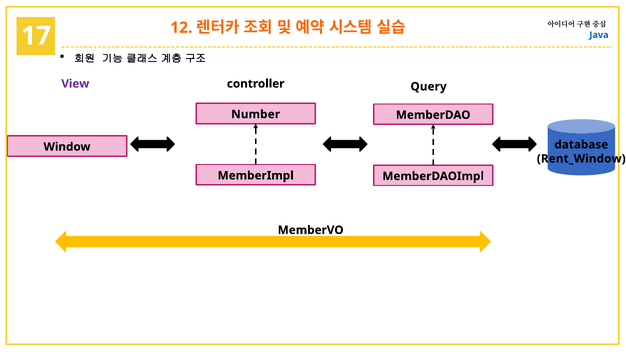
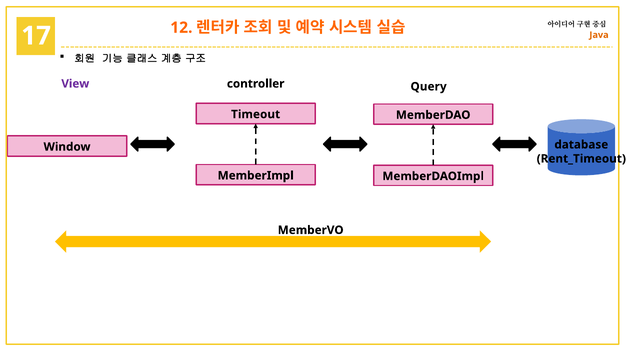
Java colour: blue -> orange
Number: Number -> Timeout
Rent_Window: Rent_Window -> Rent_Timeout
